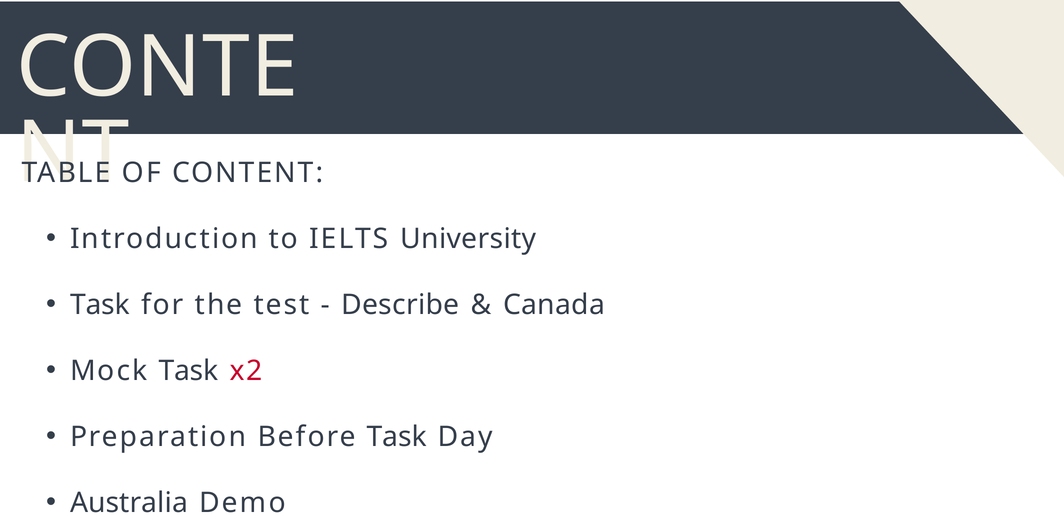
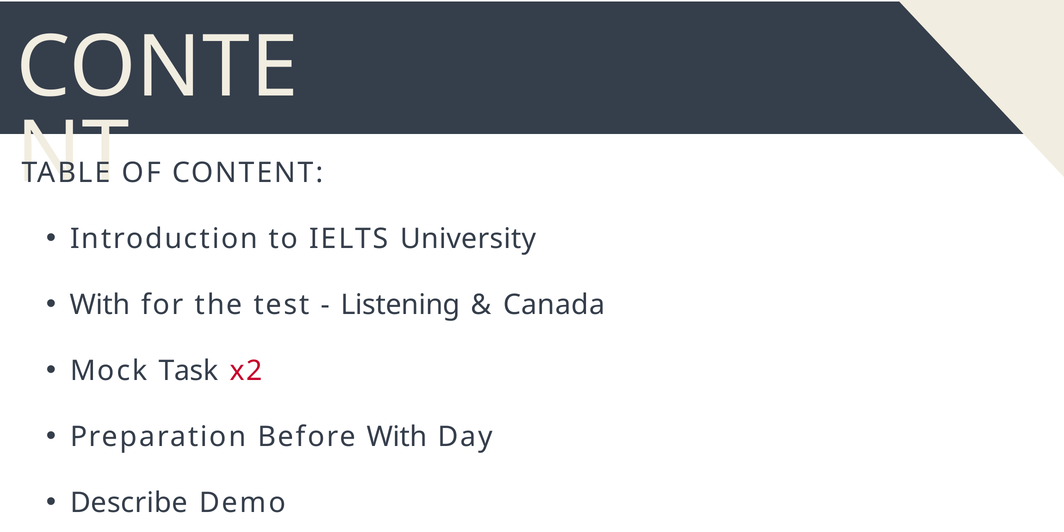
Task at (100, 305): Task -> With
Describe: Describe -> Listening
Before Task: Task -> With
Australia: Australia -> Describe
